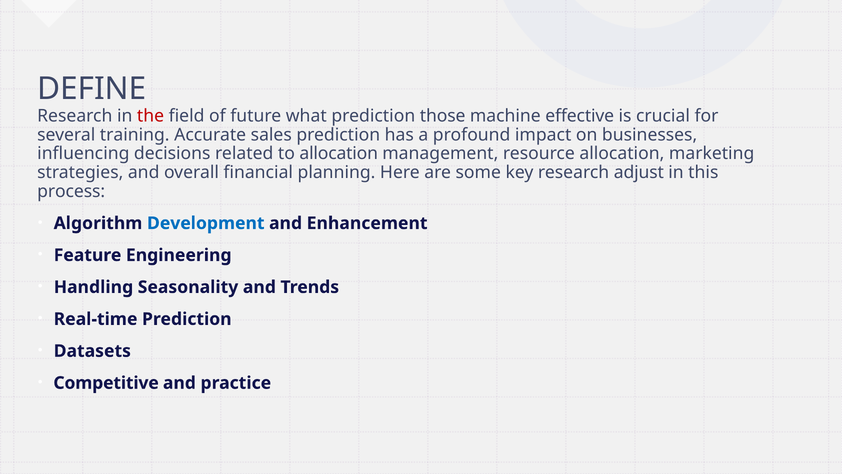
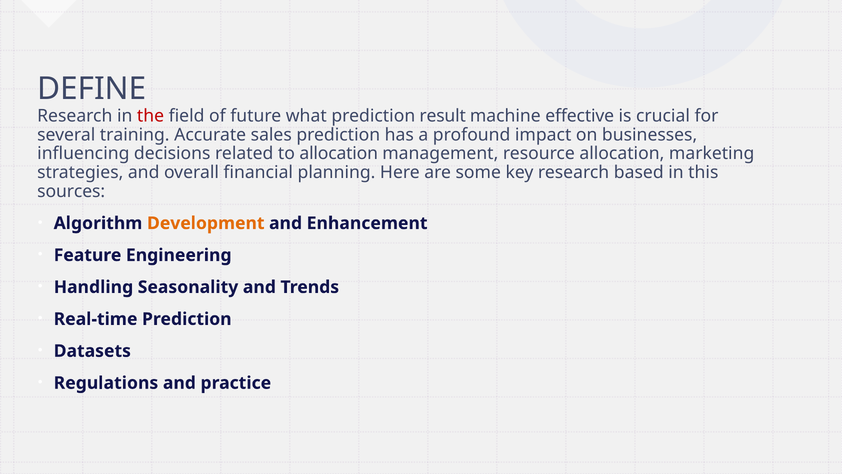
those: those -> result
adjust: adjust -> based
process: process -> sources
Development colour: blue -> orange
Competitive: Competitive -> Regulations
